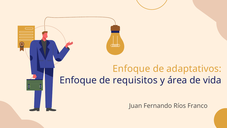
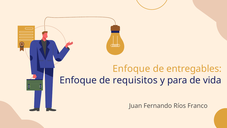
adaptativos: adaptativos -> entregables
área: área -> para
